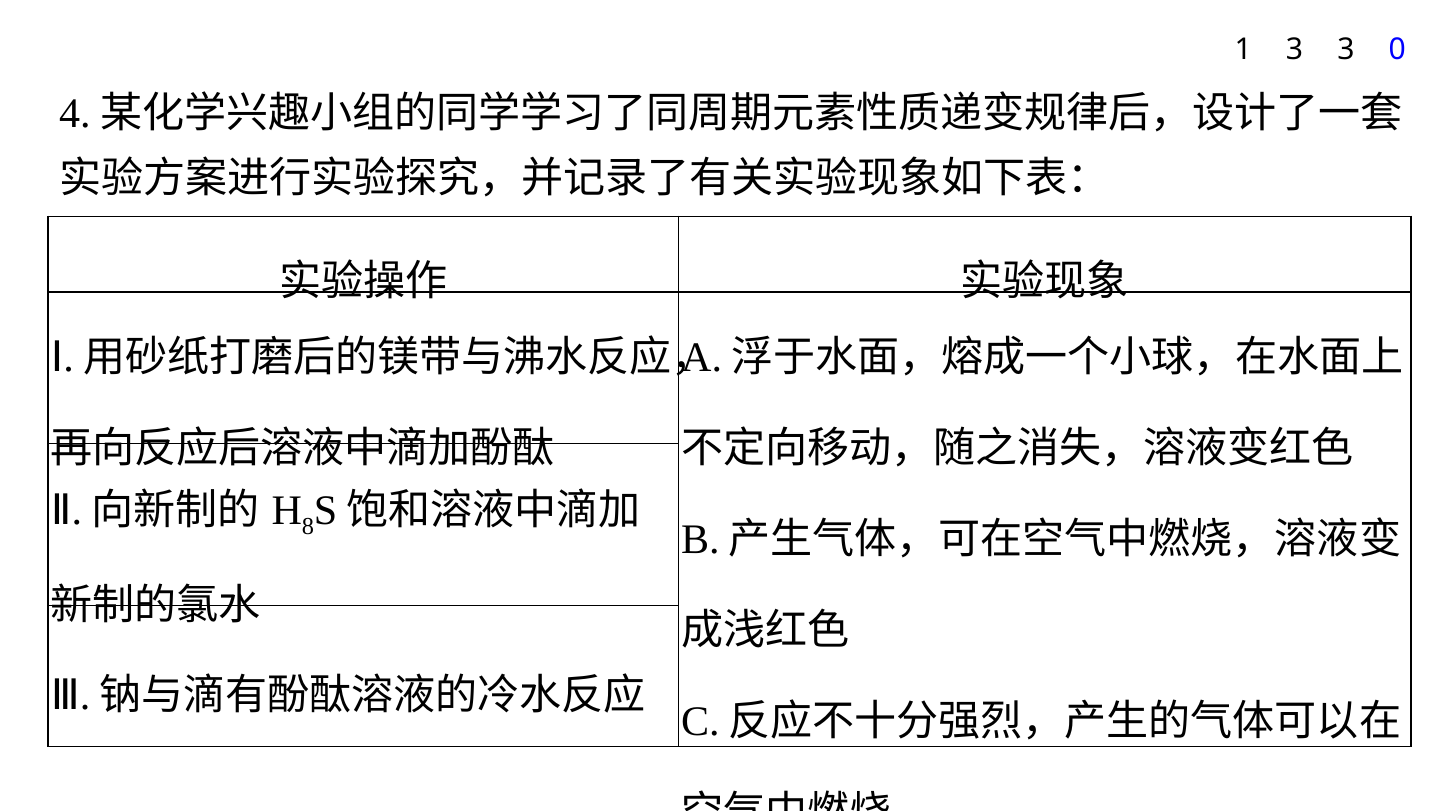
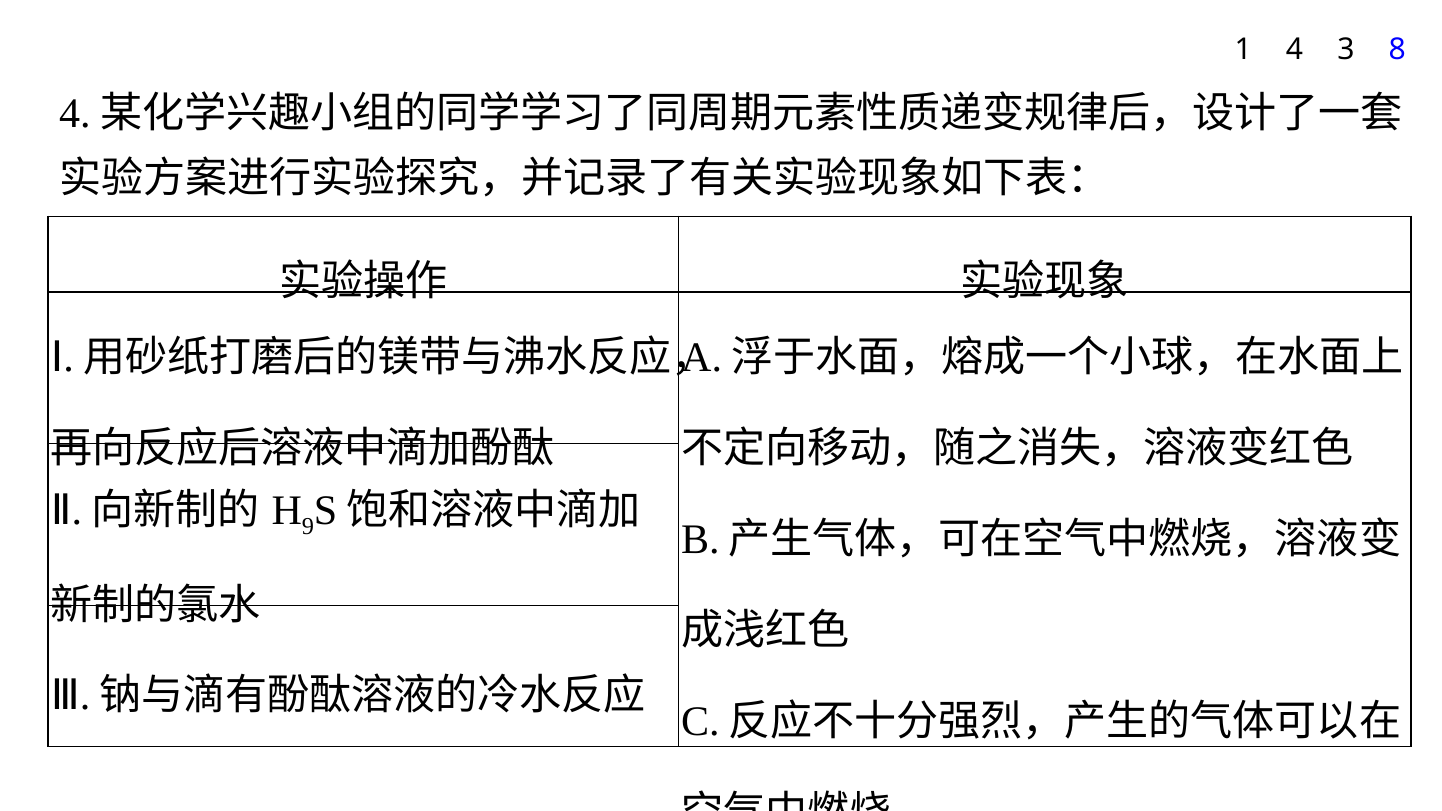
1 3: 3 -> 4
0: 0 -> 8
8: 8 -> 9
